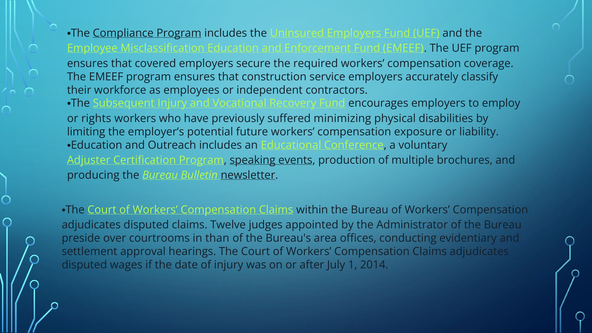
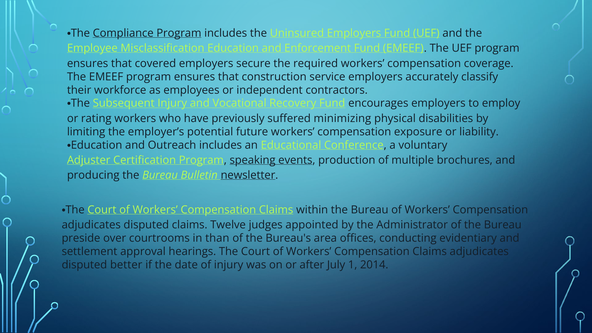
rights: rights -> rating
wages: wages -> better
